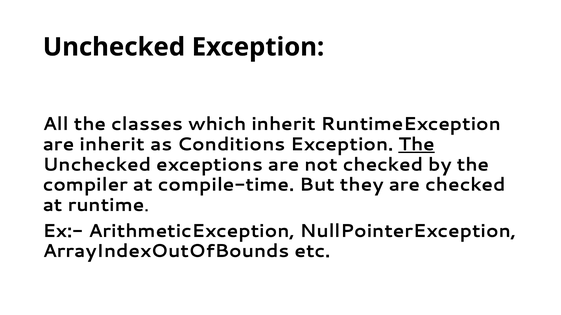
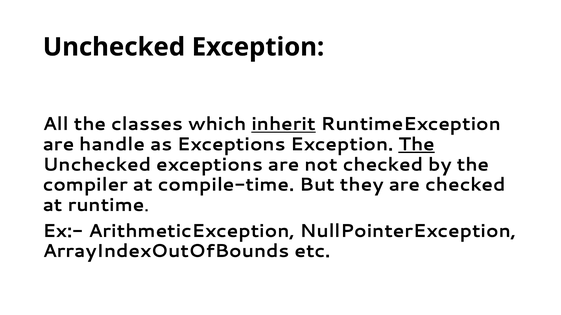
inherit at (284, 124) underline: none -> present
are inherit: inherit -> handle
as Conditions: Conditions -> Exceptions
